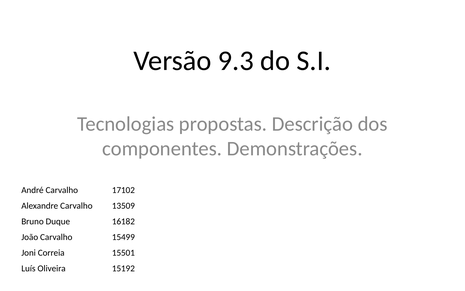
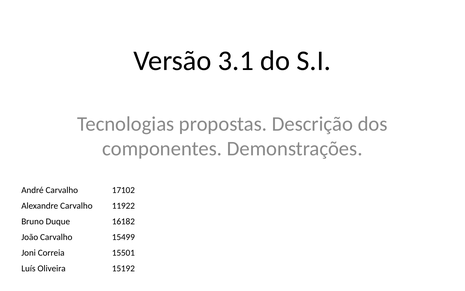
9.3: 9.3 -> 3.1
13509: 13509 -> 11922
